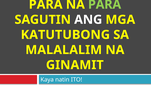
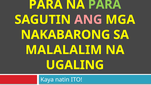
ANG colour: white -> pink
KATUTUBONG: KATUTUBONG -> NAKABARONG
GINAMIT: GINAMIT -> UGALING
